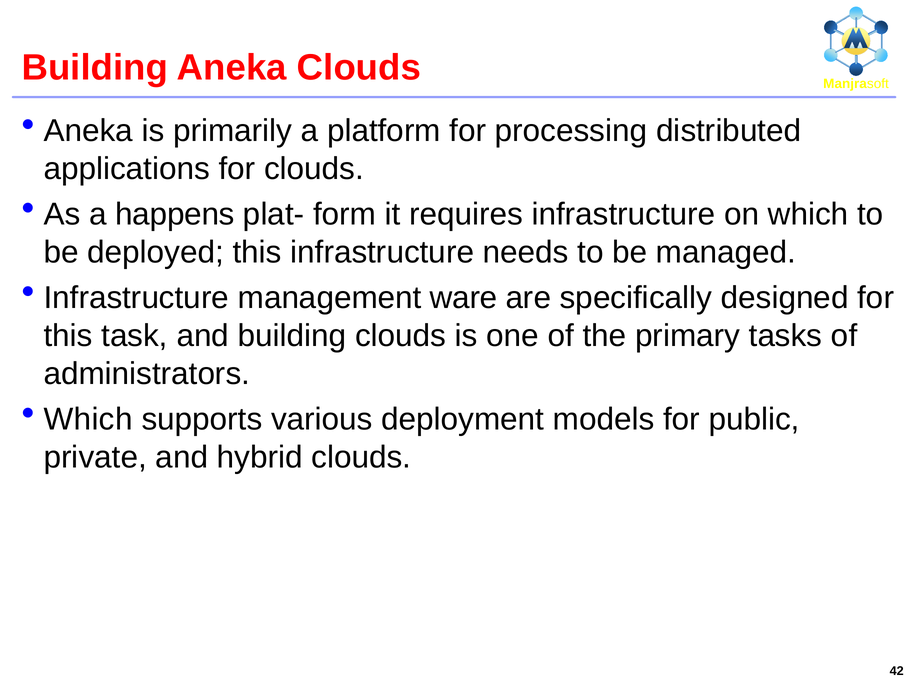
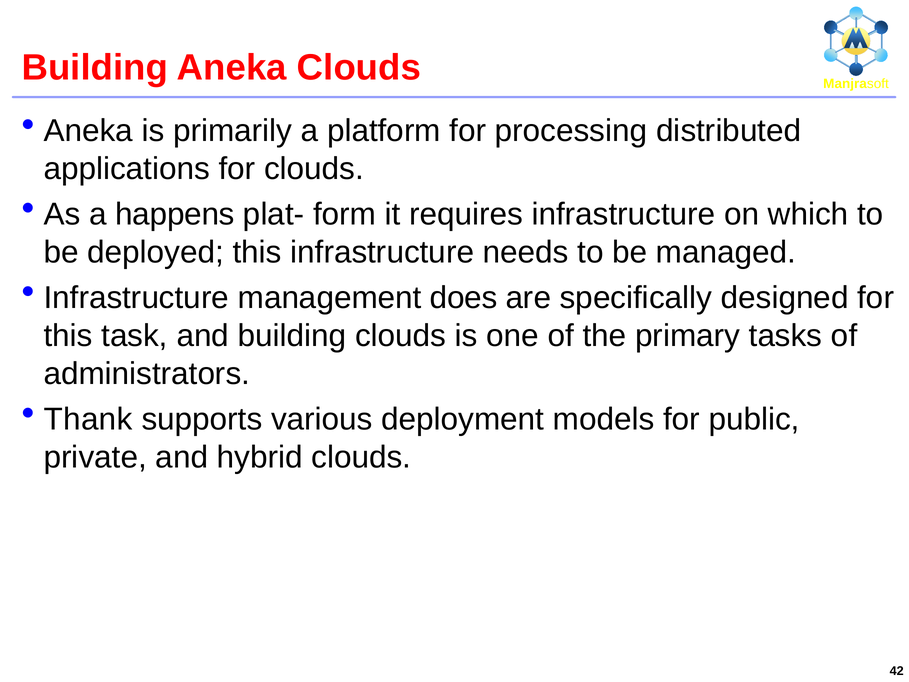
ware: ware -> does
Which at (88, 419): Which -> Thank
